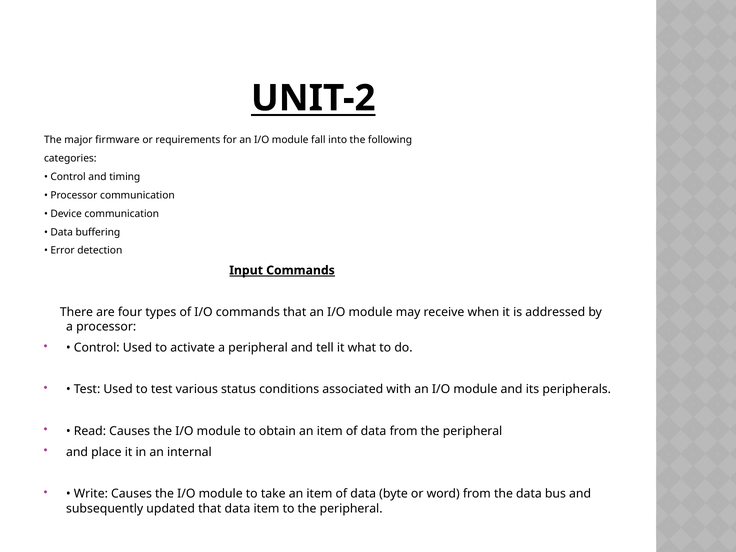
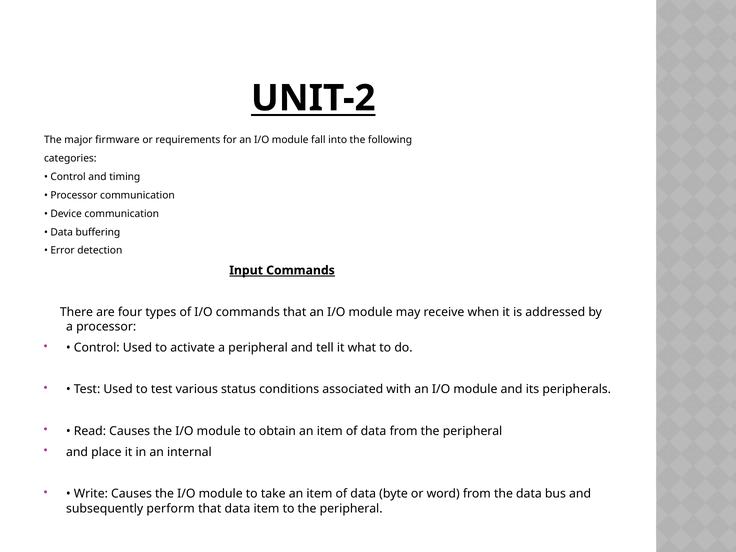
updated: updated -> perform
